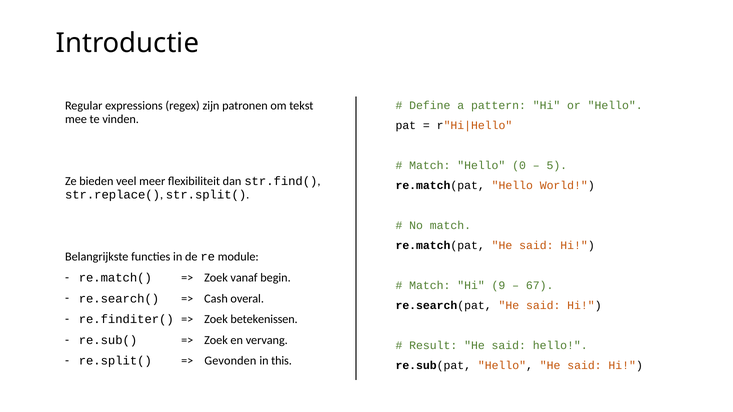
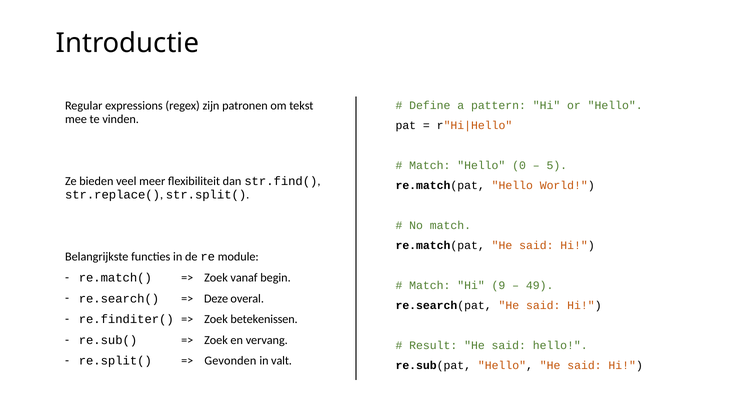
67: 67 -> 49
Cash: Cash -> Deze
this: this -> valt
